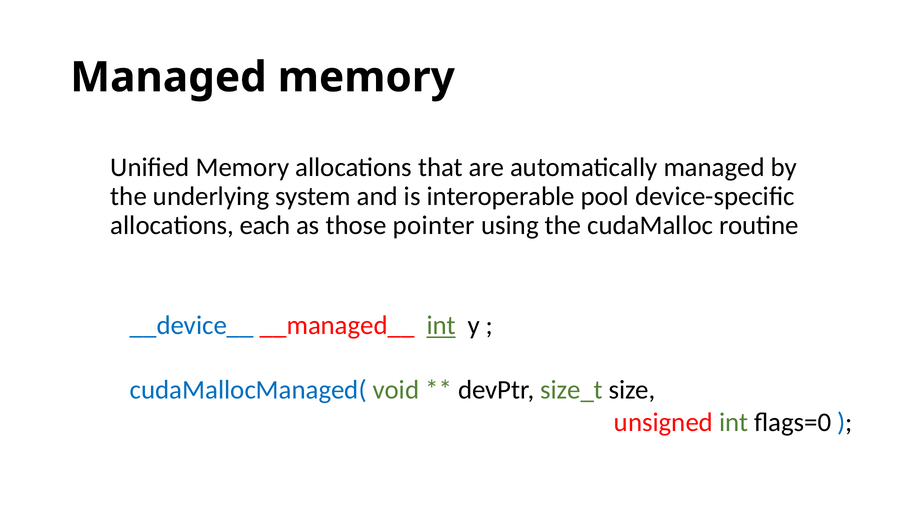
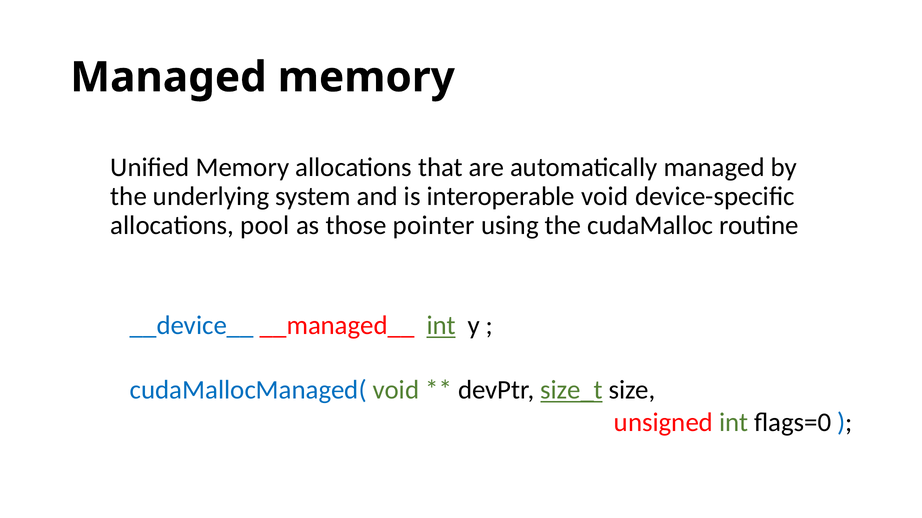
interoperable pool: pool -> void
each: each -> pool
size_t underline: none -> present
